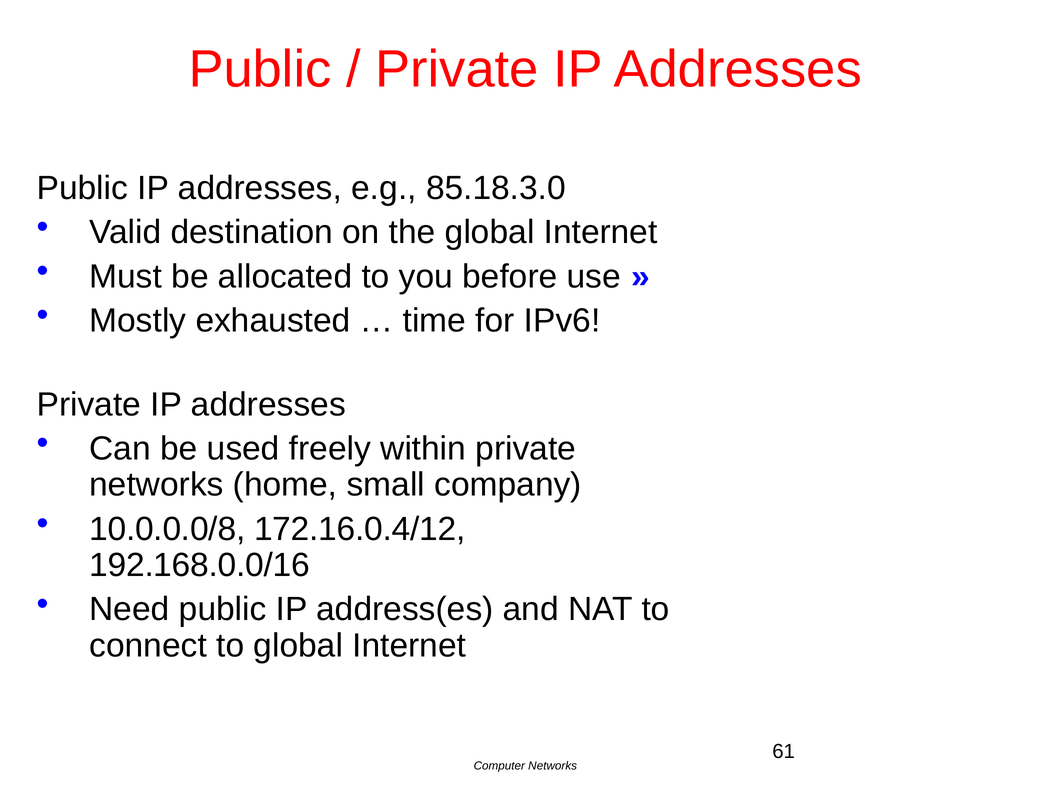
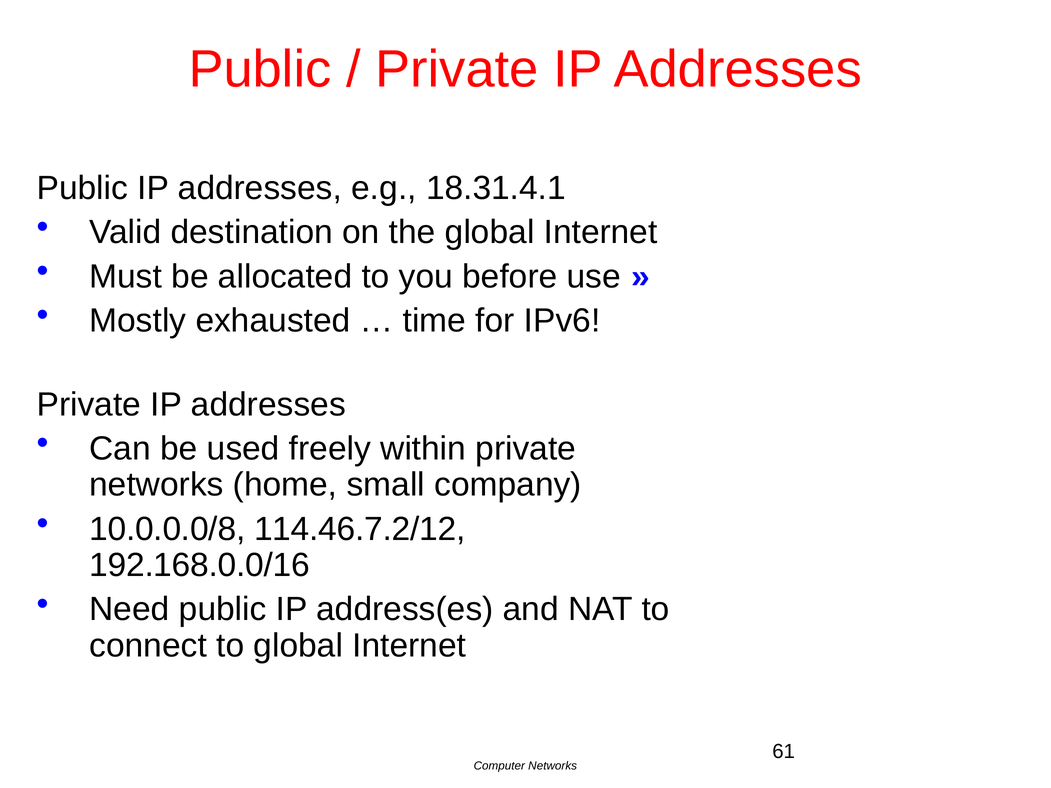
85.18.3.0: 85.18.3.0 -> 18.31.4.1
172.16.0.4/12: 172.16.0.4/12 -> 114.46.7.2/12
